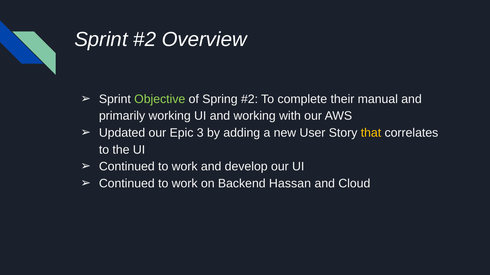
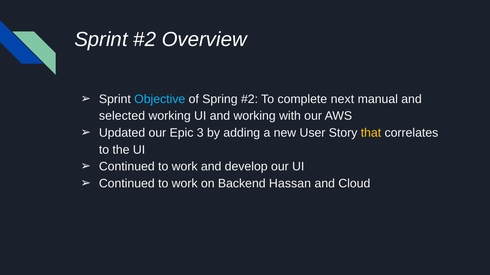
Objective colour: light green -> light blue
their: their -> next
primarily: primarily -> selected
